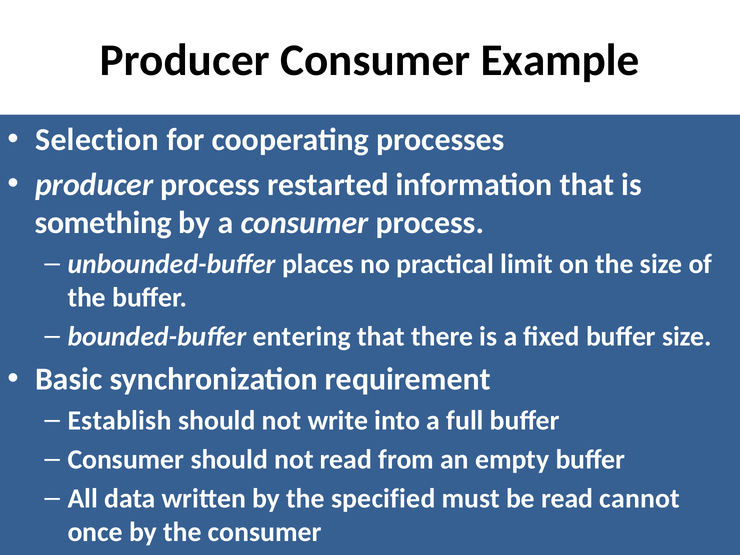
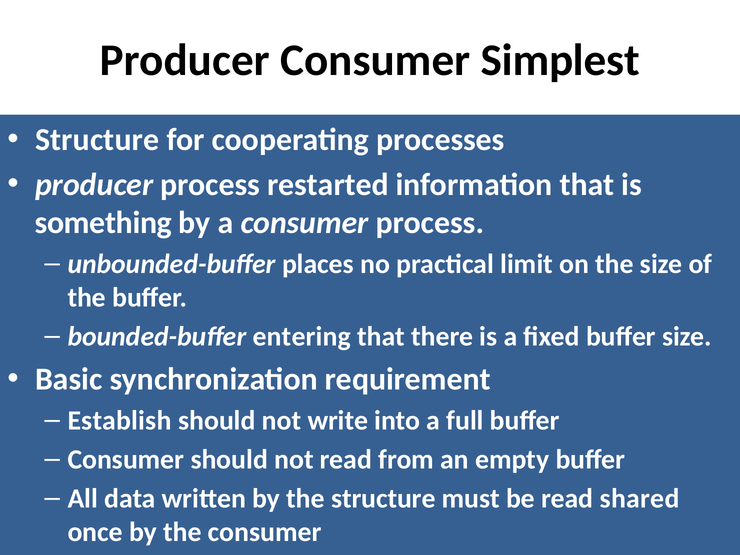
Example: Example -> Simplest
Selection at (97, 140): Selection -> Structure
the specified: specified -> structure
cannot: cannot -> shared
